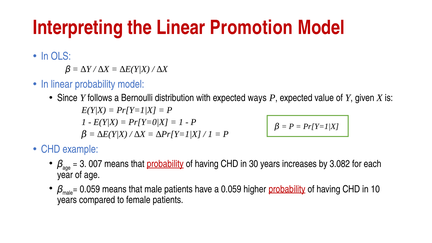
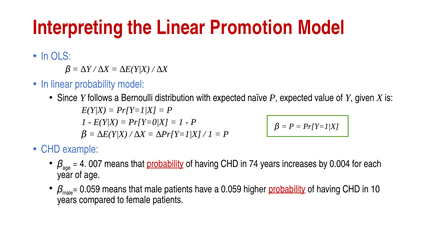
ways: ways -> naïve
3: 3 -> 4
30: 30 -> 74
3.082: 3.082 -> 0.004
